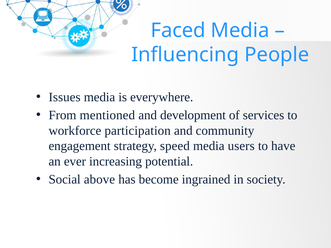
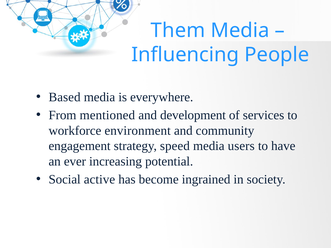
Faced: Faced -> Them
Issues: Issues -> Based
participation: participation -> environment
above: above -> active
